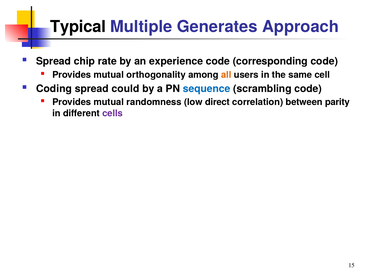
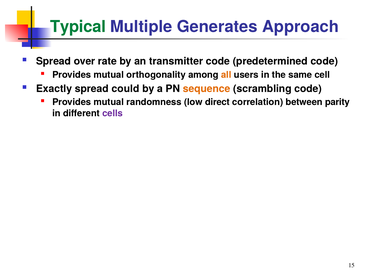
Typical colour: black -> green
chip: chip -> over
experience: experience -> transmitter
corresponding: corresponding -> predetermined
Coding: Coding -> Exactly
sequence colour: blue -> orange
